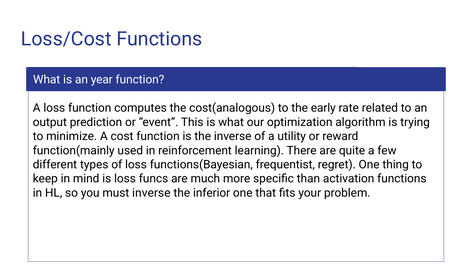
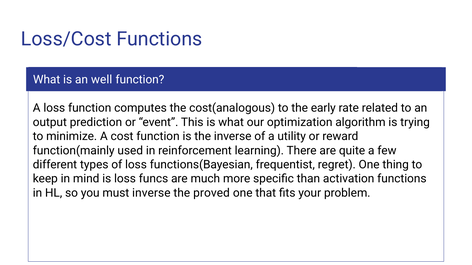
year: year -> well
inferior: inferior -> proved
